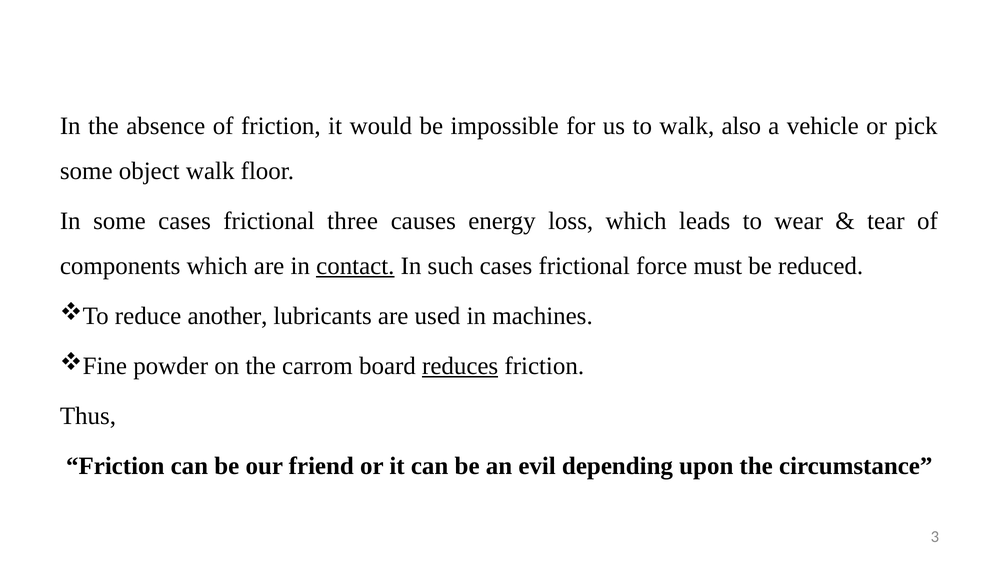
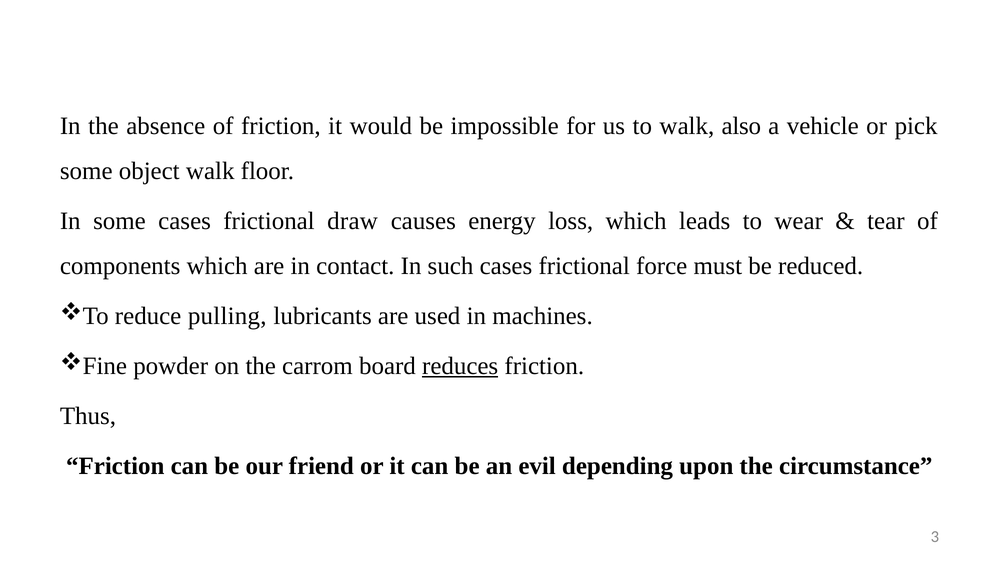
three: three -> draw
contact underline: present -> none
another: another -> pulling
